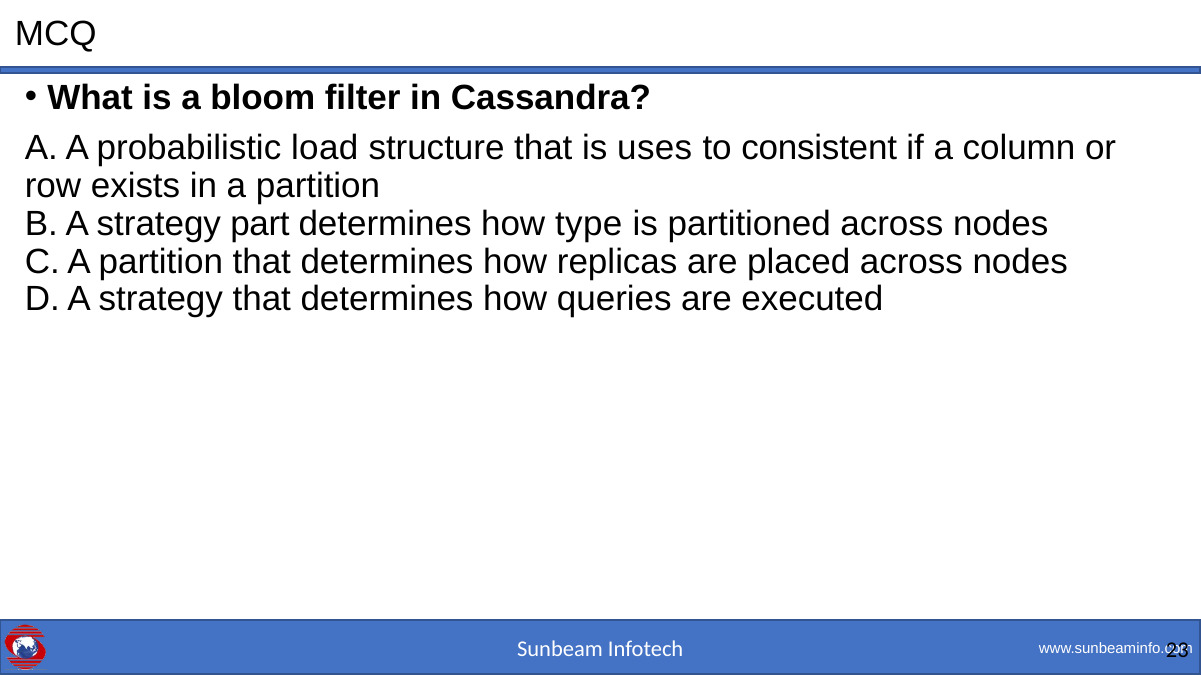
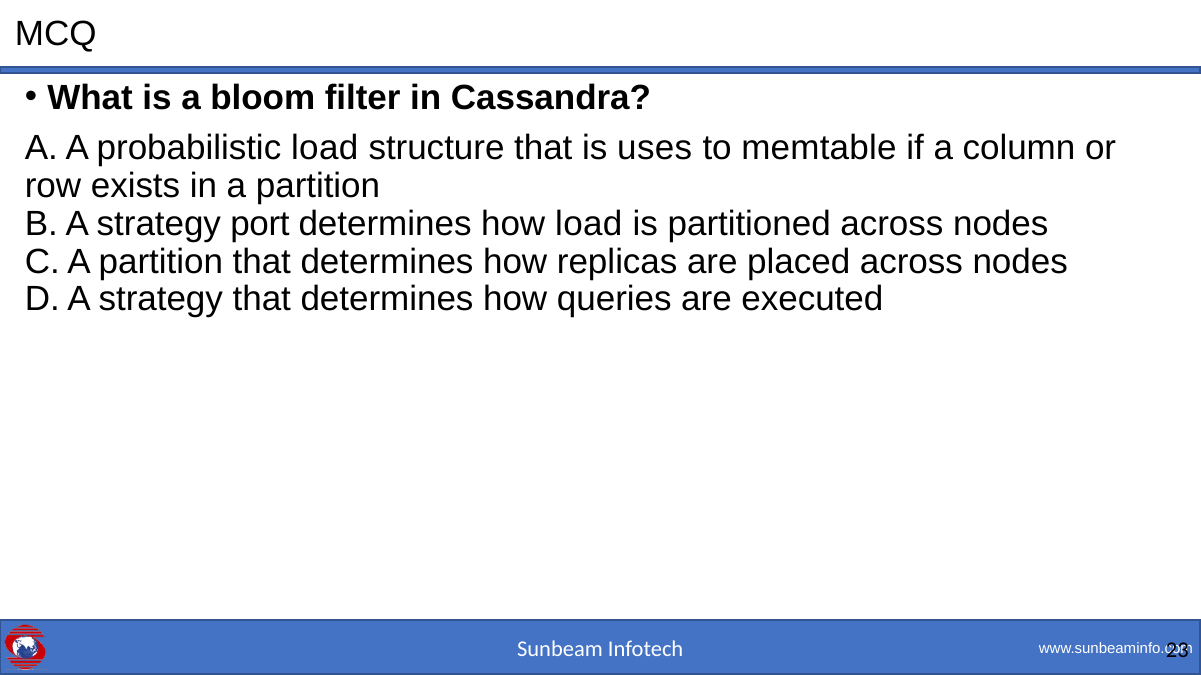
consistent: consistent -> memtable
part: part -> port
how type: type -> load
